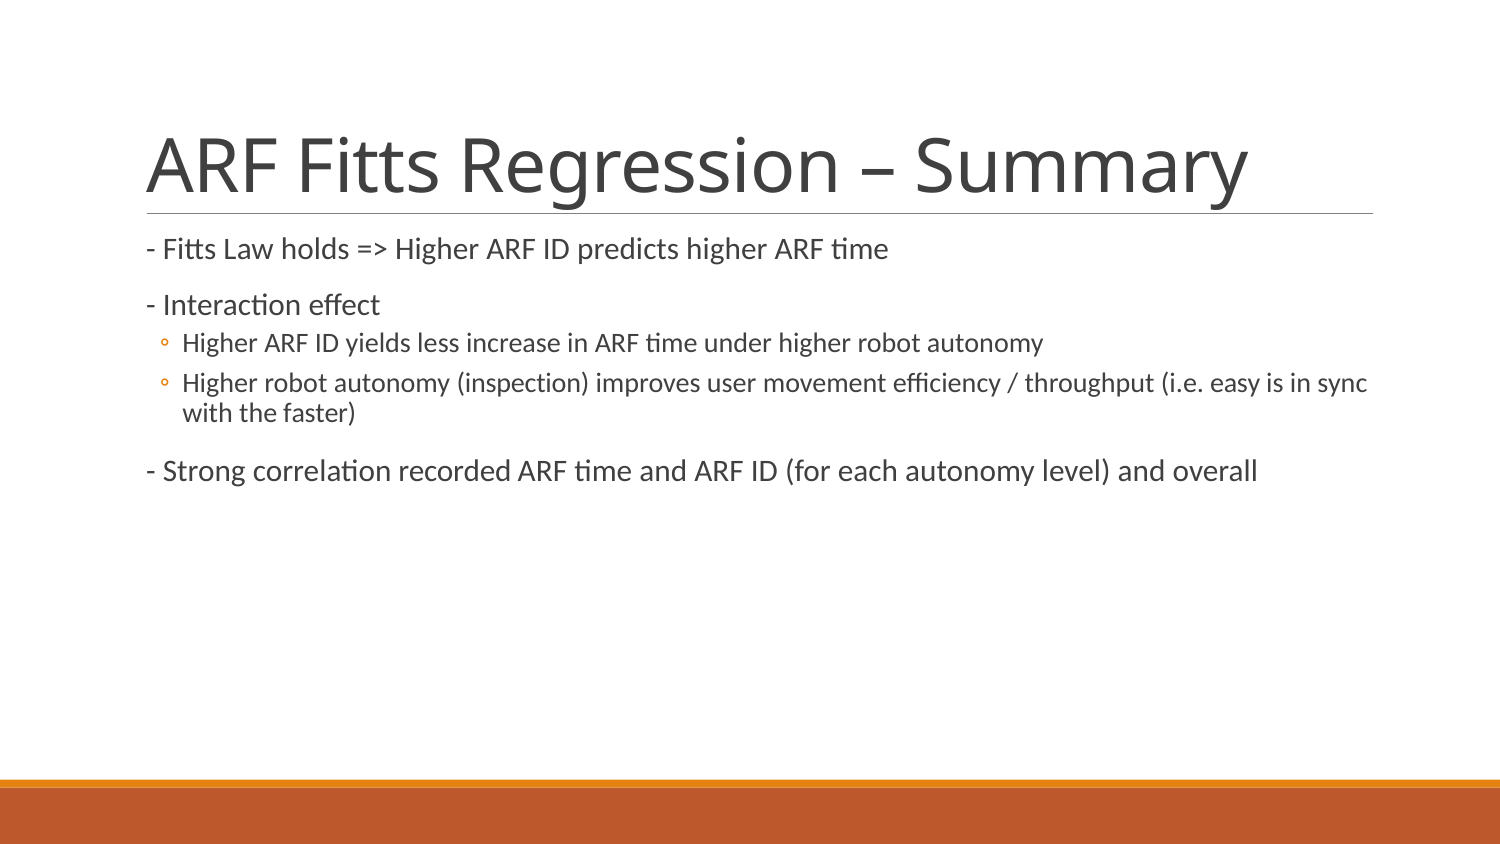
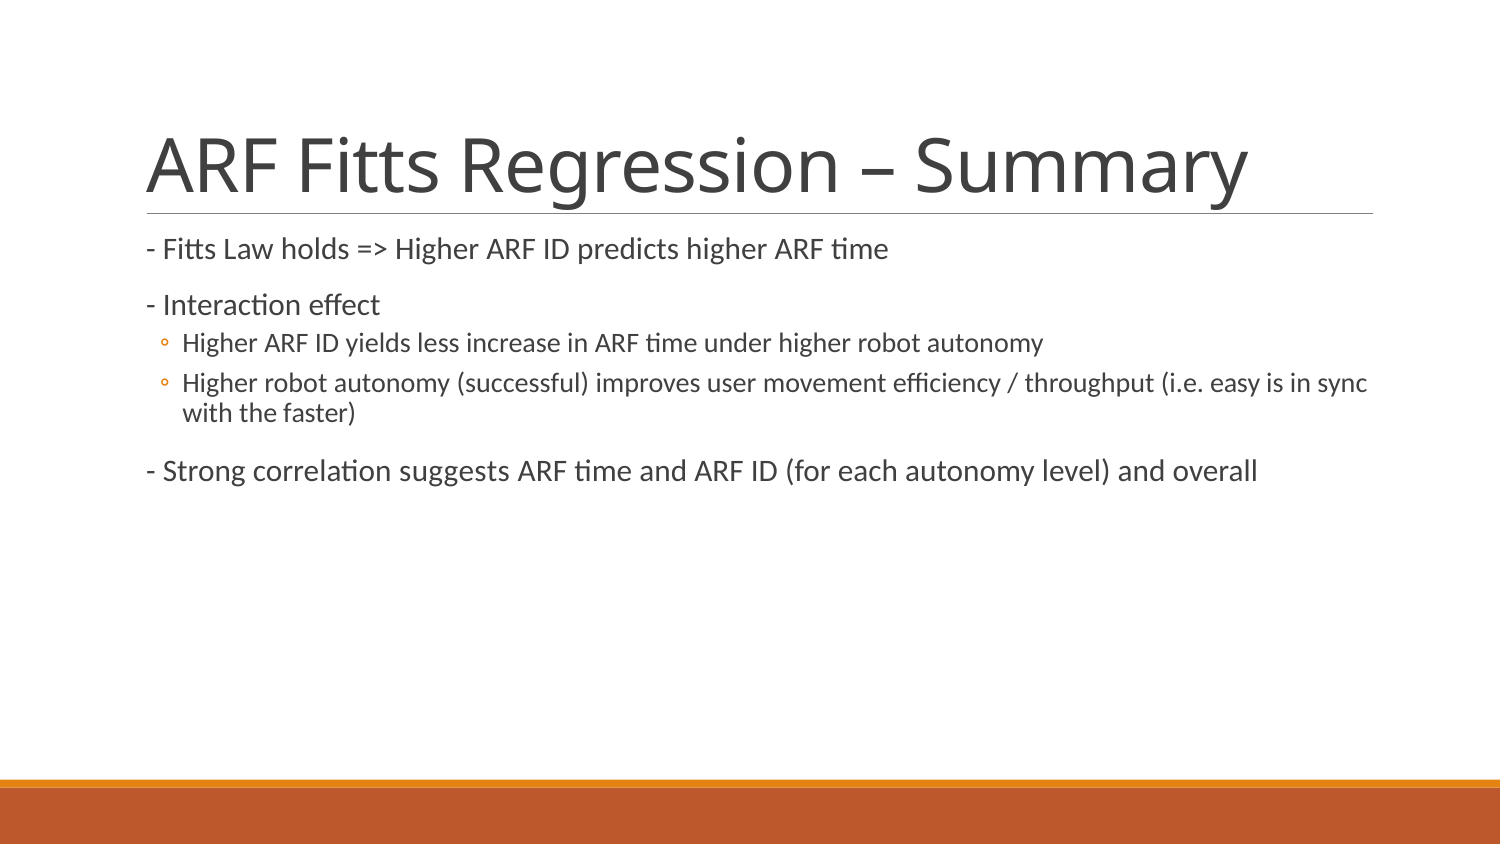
inspection: inspection -> successful
recorded: recorded -> suggests
